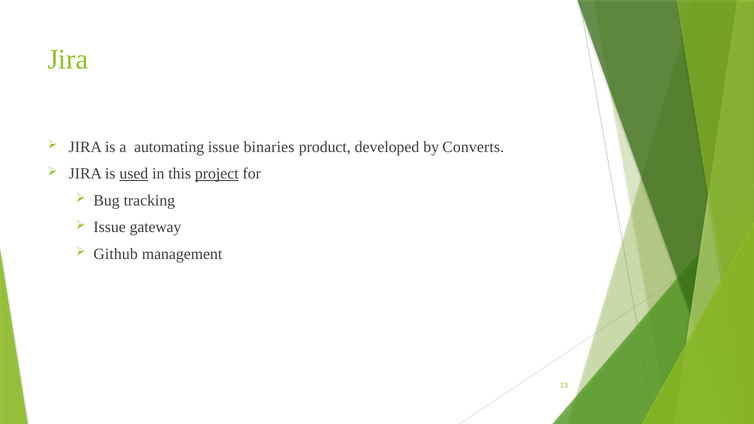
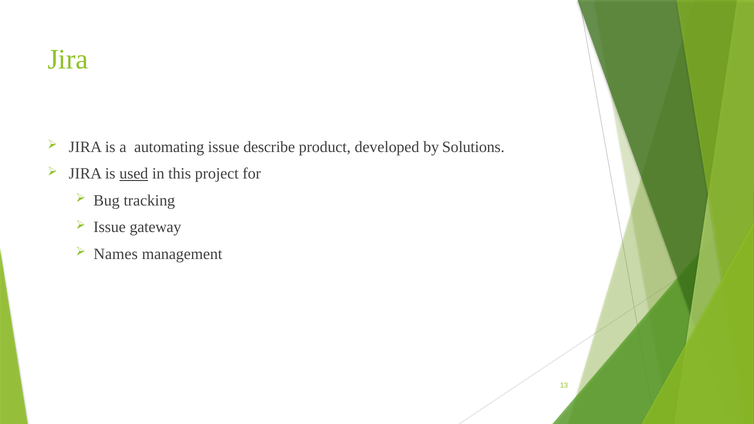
binaries: binaries -> describe
Converts: Converts -> Solutions
project underline: present -> none
Github: Github -> Names
